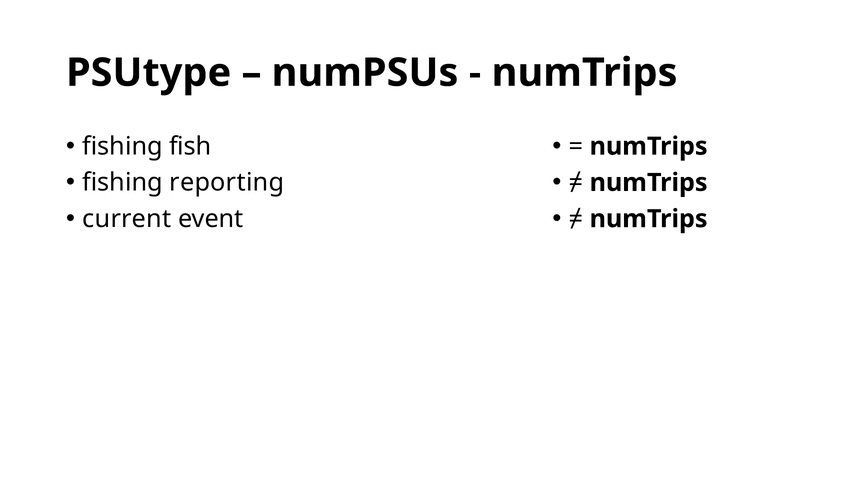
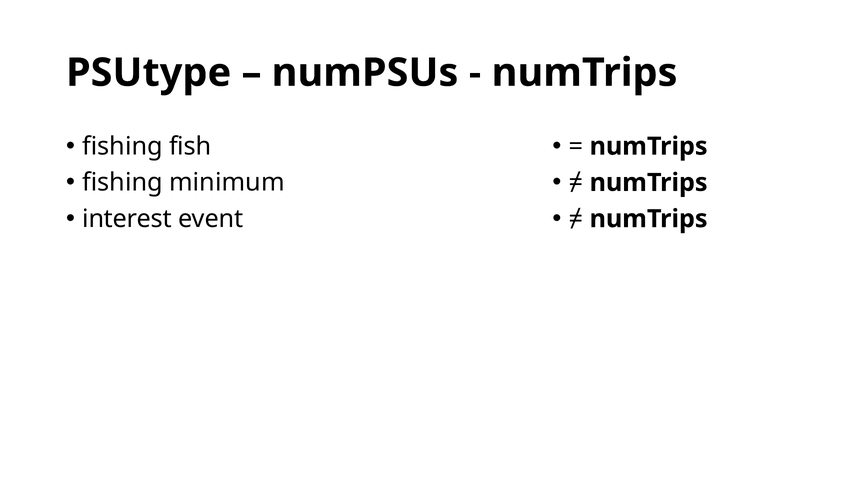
reporting: reporting -> minimum
current: current -> interest
